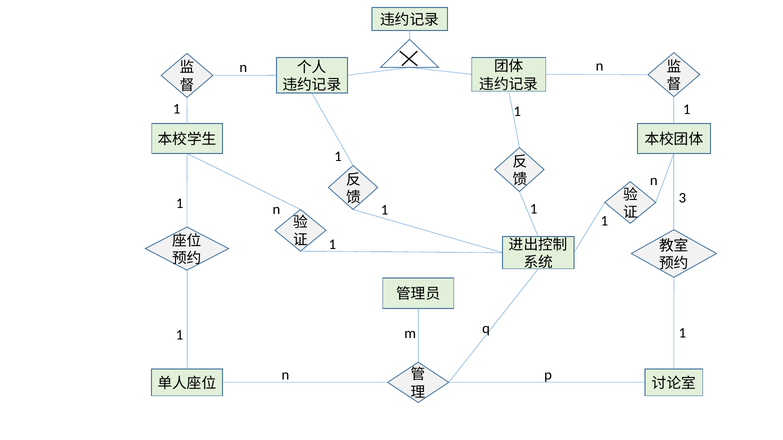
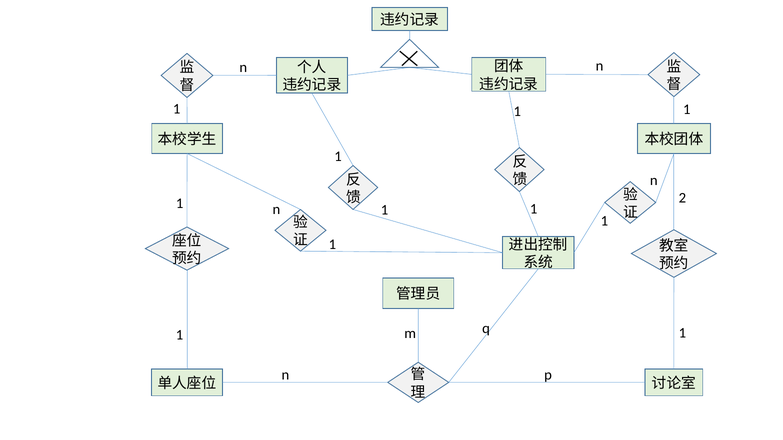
3: 3 -> 2
